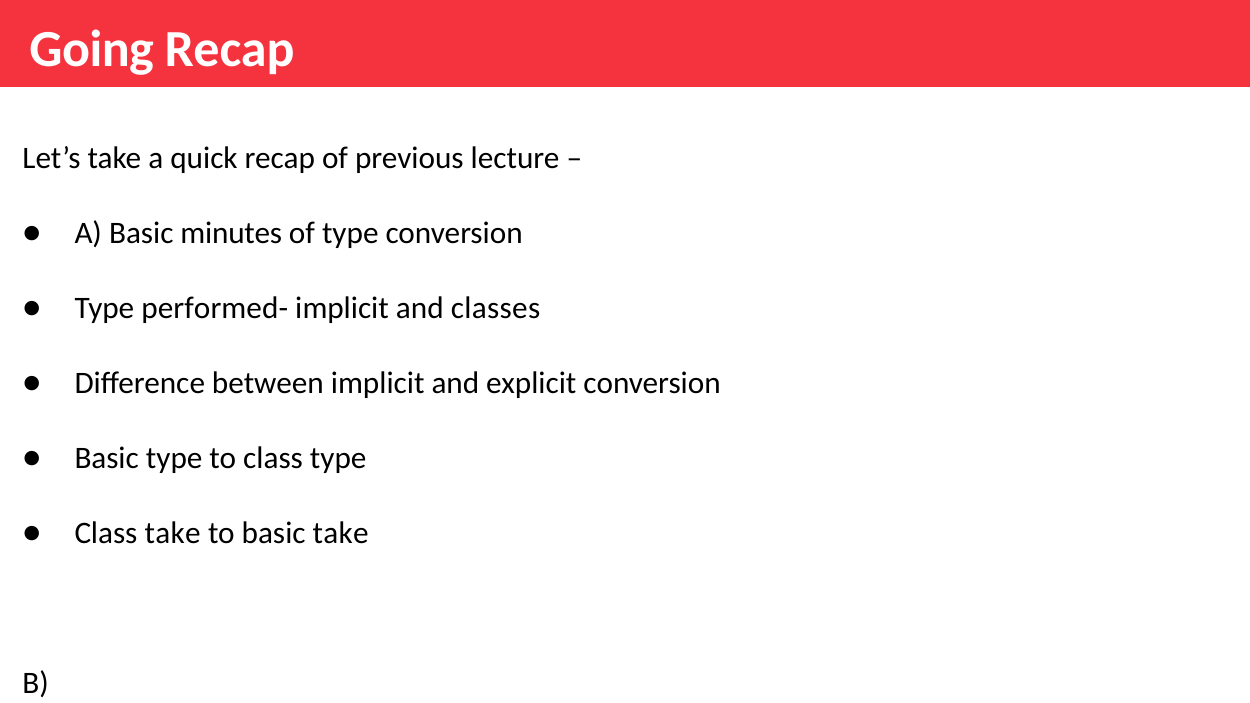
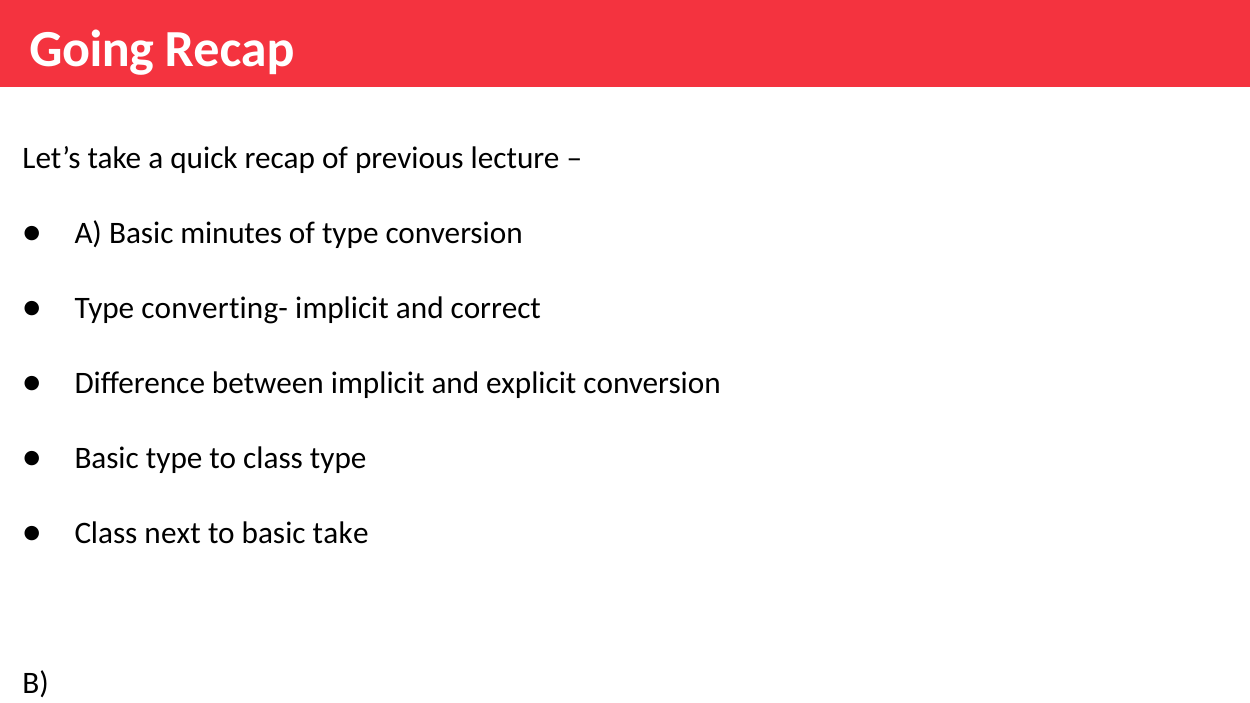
performed-: performed- -> converting-
classes: classes -> correct
Class take: take -> next
